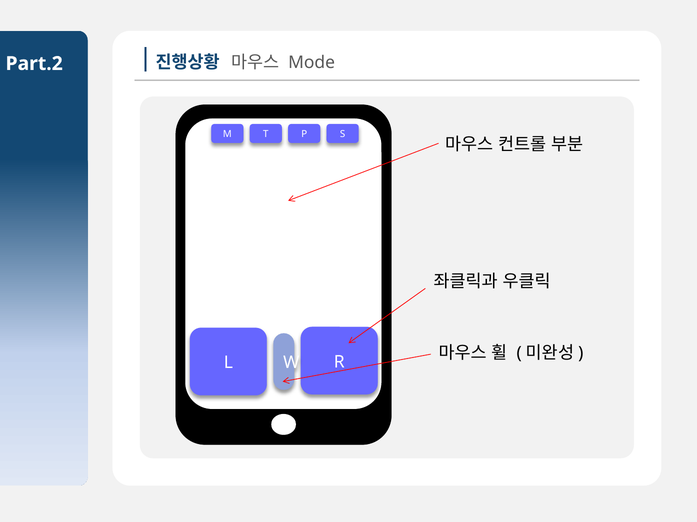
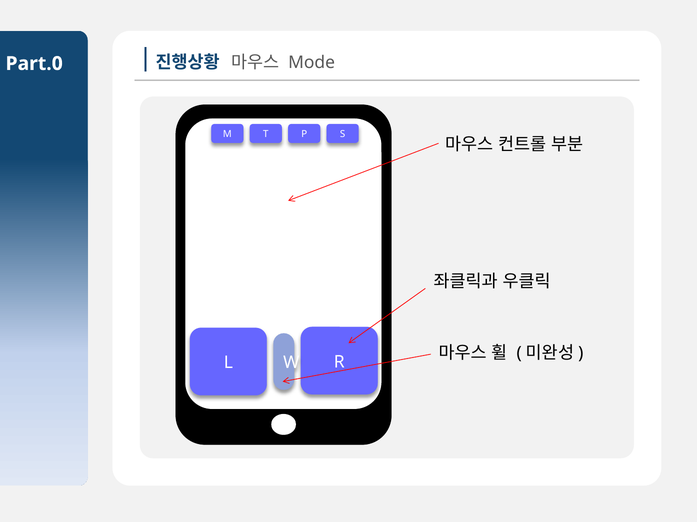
Part.2: Part.2 -> Part.0
